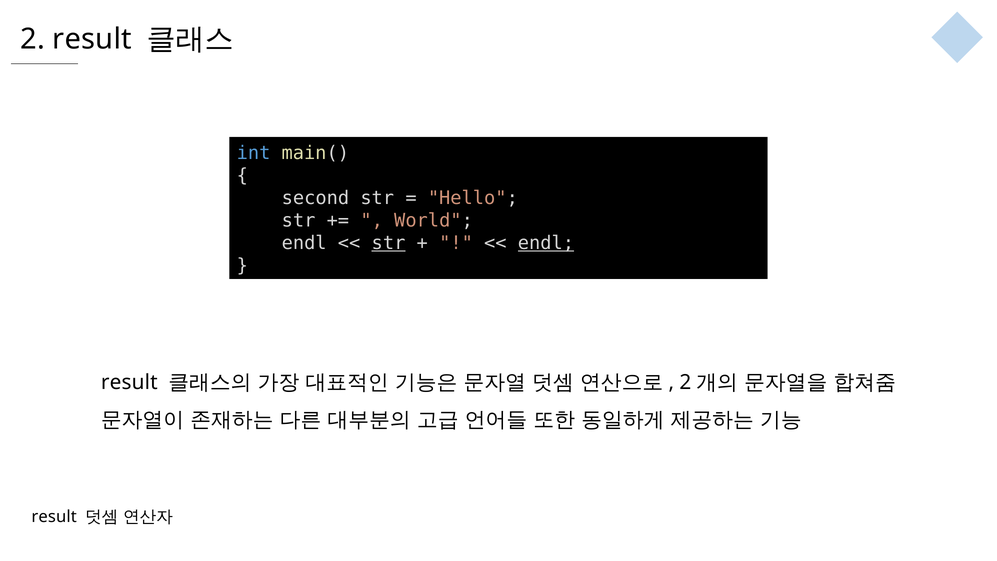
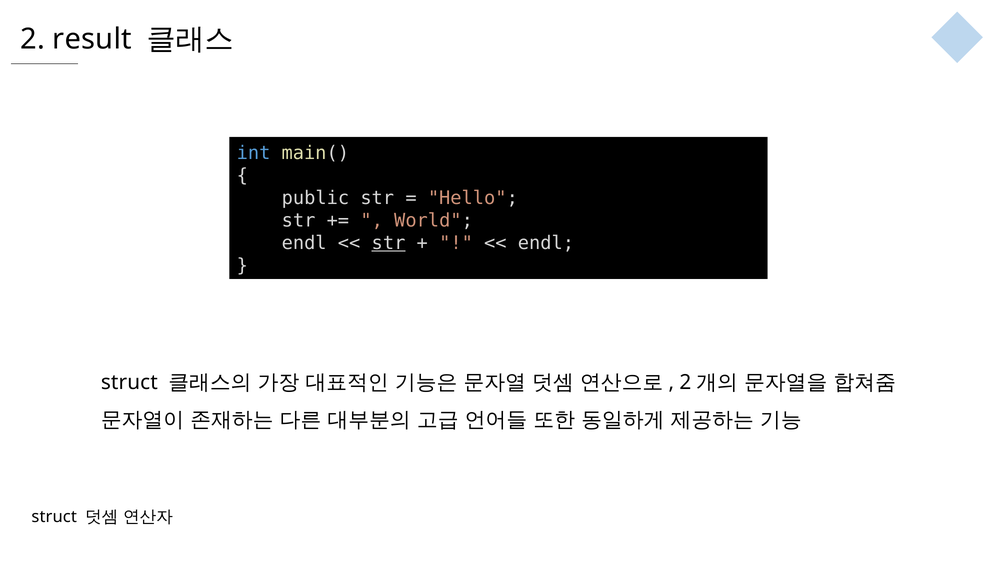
second: second -> public
endl at (546, 243) underline: present -> none
result at (129, 382): result -> struct
result at (54, 517): result -> struct
